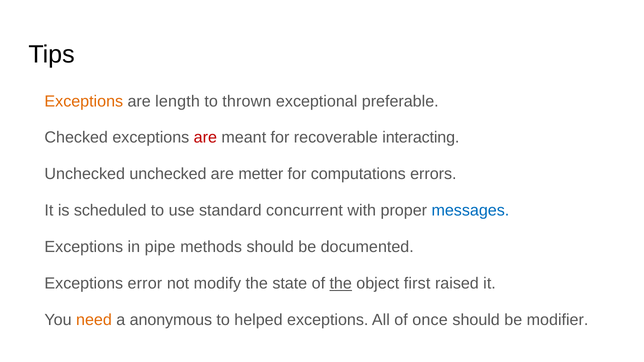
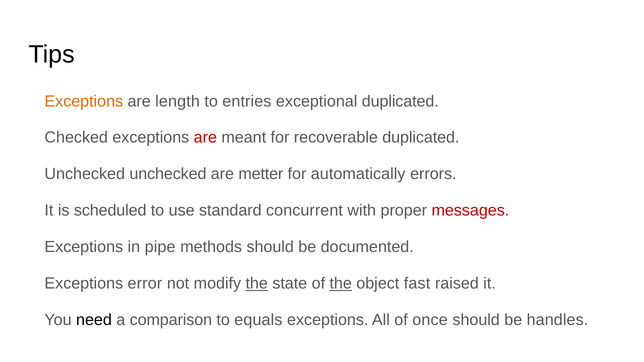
thrown: thrown -> entries
exceptional preferable: preferable -> duplicated
recoverable interacting: interacting -> duplicated
computations: computations -> automatically
messages colour: blue -> red
the at (257, 284) underline: none -> present
first: first -> fast
need colour: orange -> black
anonymous: anonymous -> comparison
helped: helped -> equals
modifier: modifier -> handles
